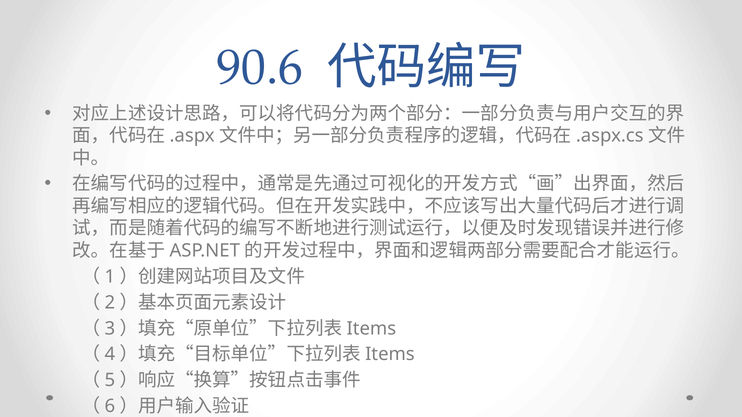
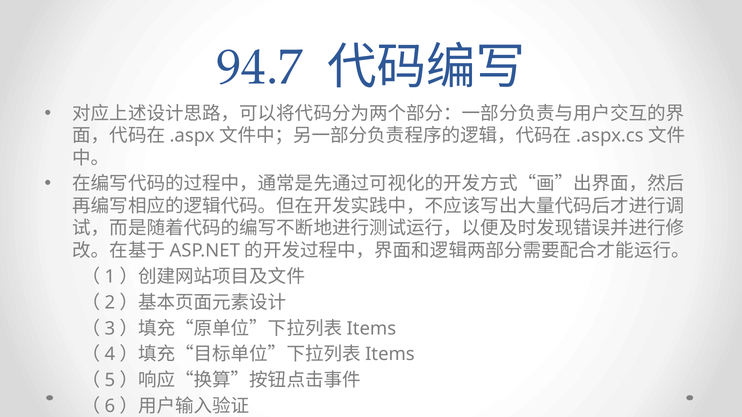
90.6: 90.6 -> 94.7
